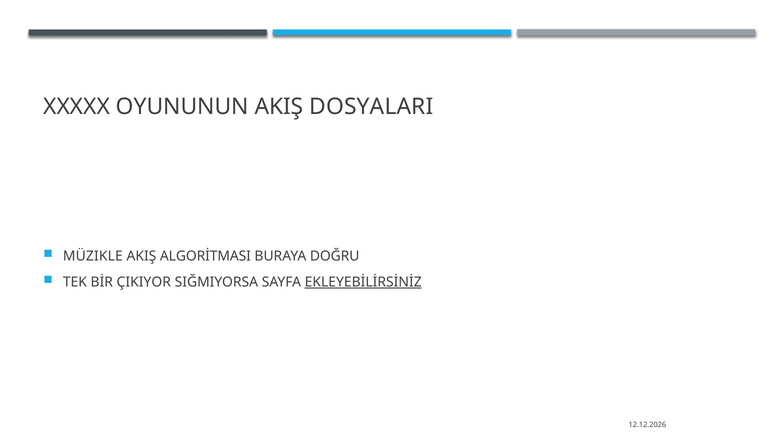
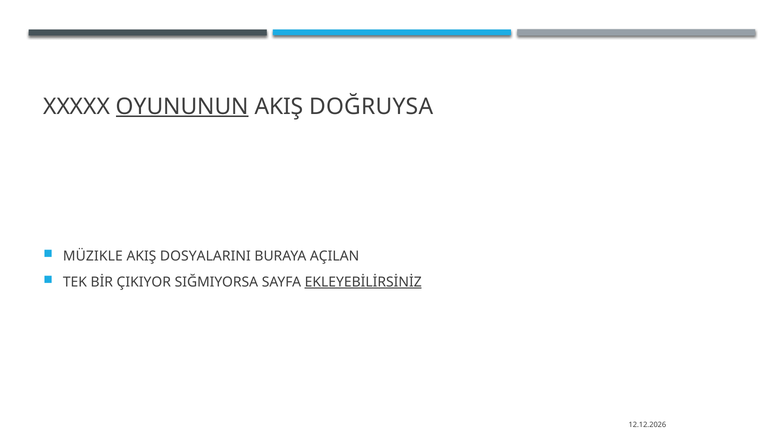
OYUNUNUN underline: none -> present
DOSYALARI: DOSYALARI -> DOĞRUYSA
ALGORİTMASI: ALGORİTMASI -> DOSYALARINI
DOĞRU: DOĞRU -> AÇILAN
